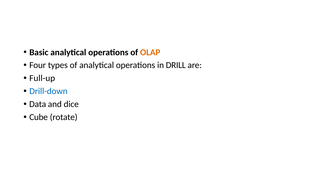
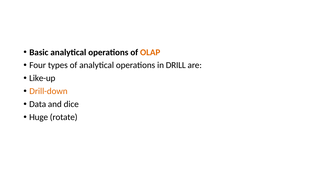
Full-up: Full-up -> Like-up
Drill-down colour: blue -> orange
Cube: Cube -> Huge
